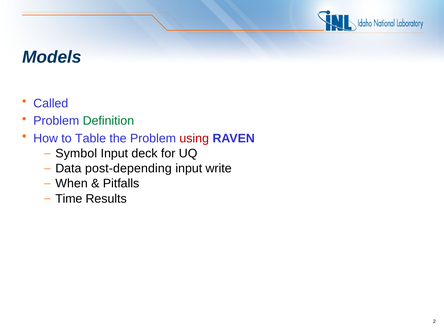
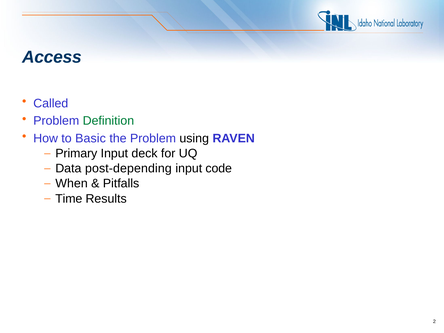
Models: Models -> Access
Table: Table -> Basic
using colour: red -> black
Symbol: Symbol -> Primary
write: write -> code
